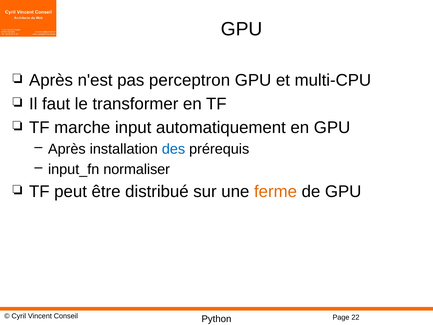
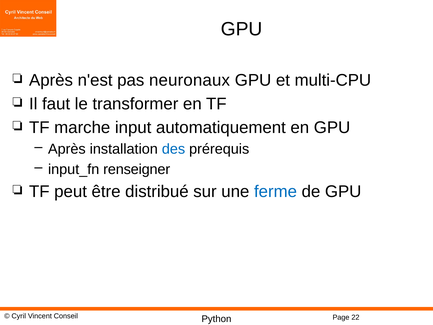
perceptron: perceptron -> neuronaux
normaliser: normaliser -> renseigner
ferme colour: orange -> blue
